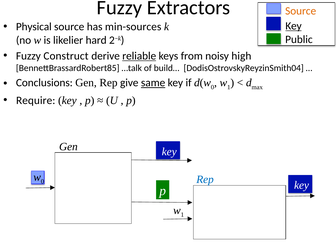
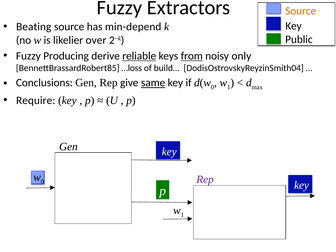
Physical: Physical -> Beating
min-sources: min-sources -> min-depend
Key at (294, 26) underline: present -> none
hard: hard -> over
Construct: Construct -> Producing
from underline: none -> present
high: high -> only
…talk: …talk -> …loss
Rep at (205, 179) colour: blue -> purple
